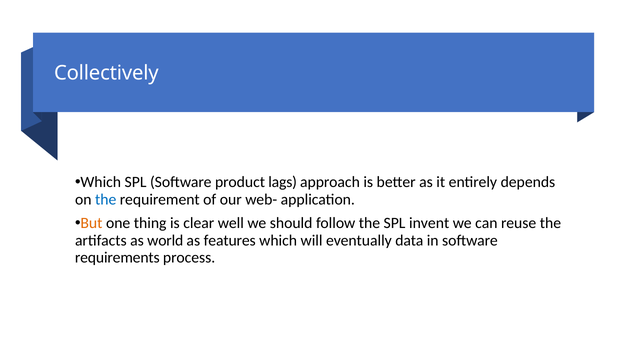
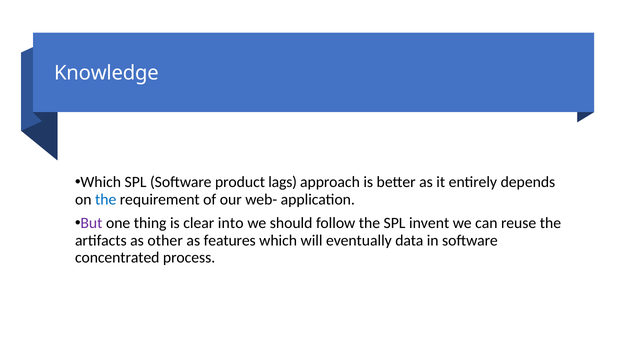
Collectively: Collectively -> Knowledge
But colour: orange -> purple
well: well -> into
world: world -> other
requirements: requirements -> concentrated
